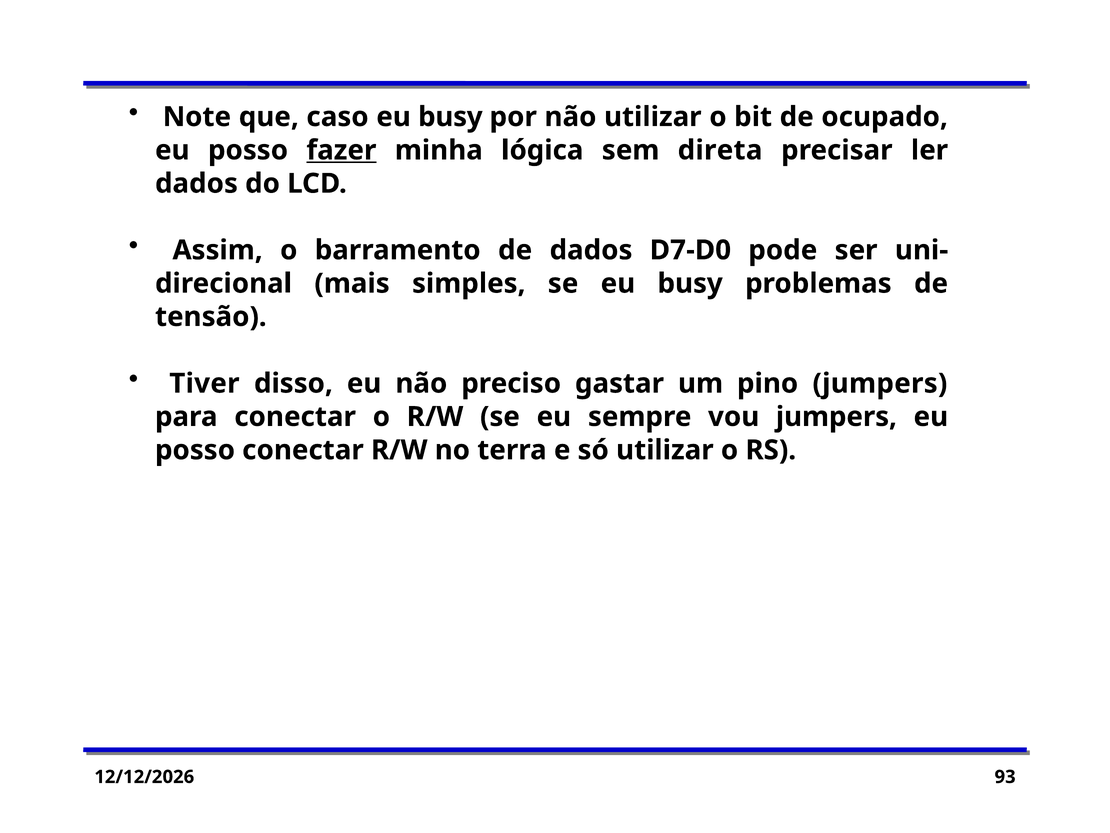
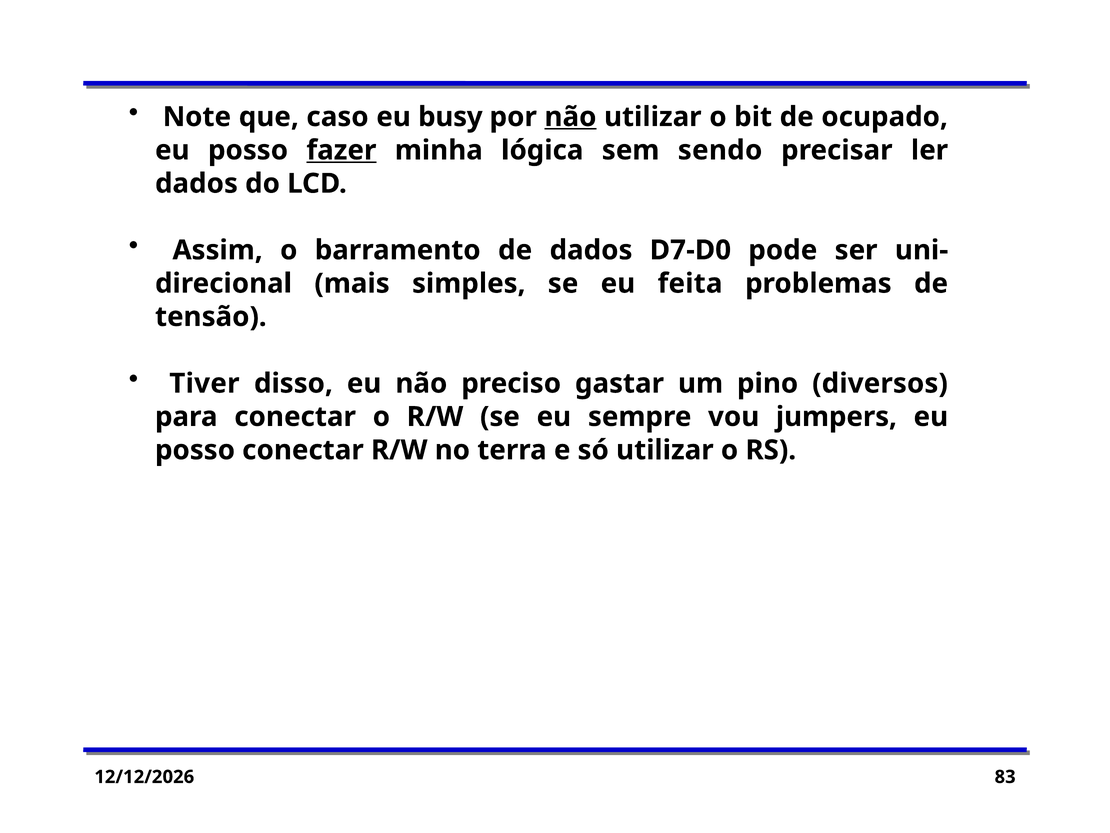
não at (570, 117) underline: none -> present
direta: direta -> sendo
se eu busy: busy -> feita
pino jumpers: jumpers -> diversos
93: 93 -> 83
